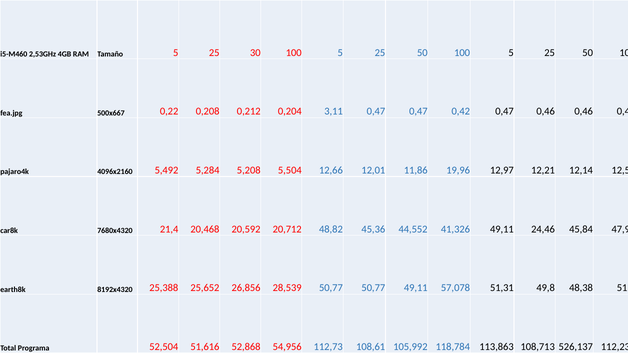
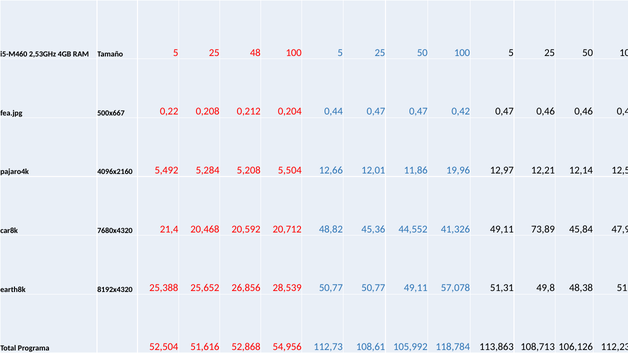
30: 30 -> 48
3,11: 3,11 -> 0,44
24,46: 24,46 -> 73,89
526,137: 526,137 -> 106,126
